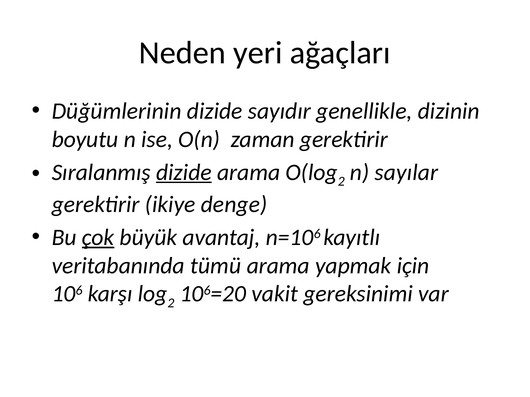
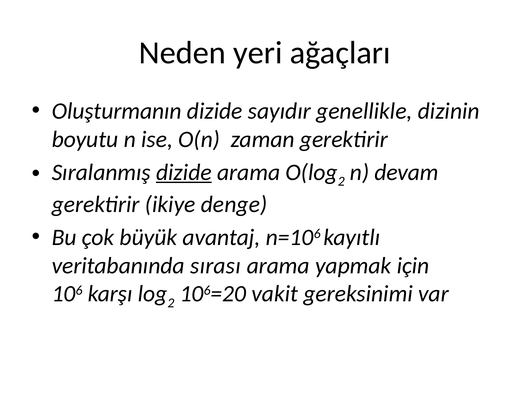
Düğümlerinin: Düğümlerinin -> Oluşturmanın
sayılar: sayılar -> devam
çok underline: present -> none
tümü: tümü -> sırası
